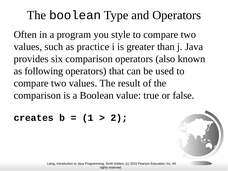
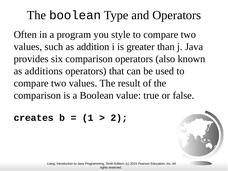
practice: practice -> addition
following: following -> additions
